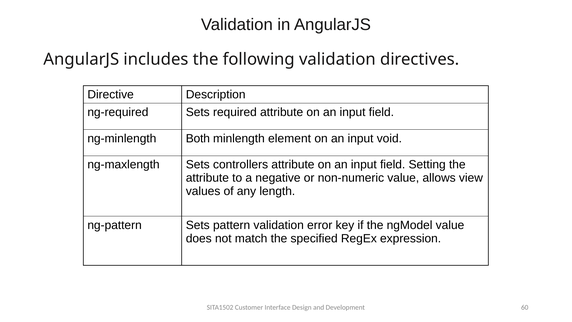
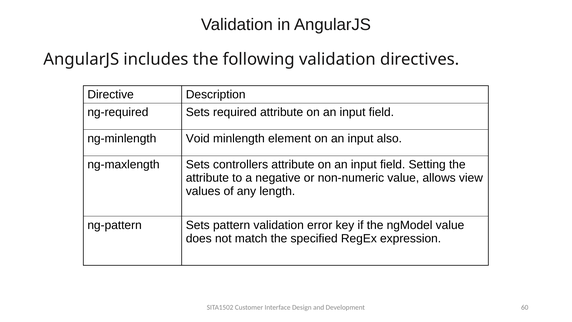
Both: Both -> Void
void: void -> also
